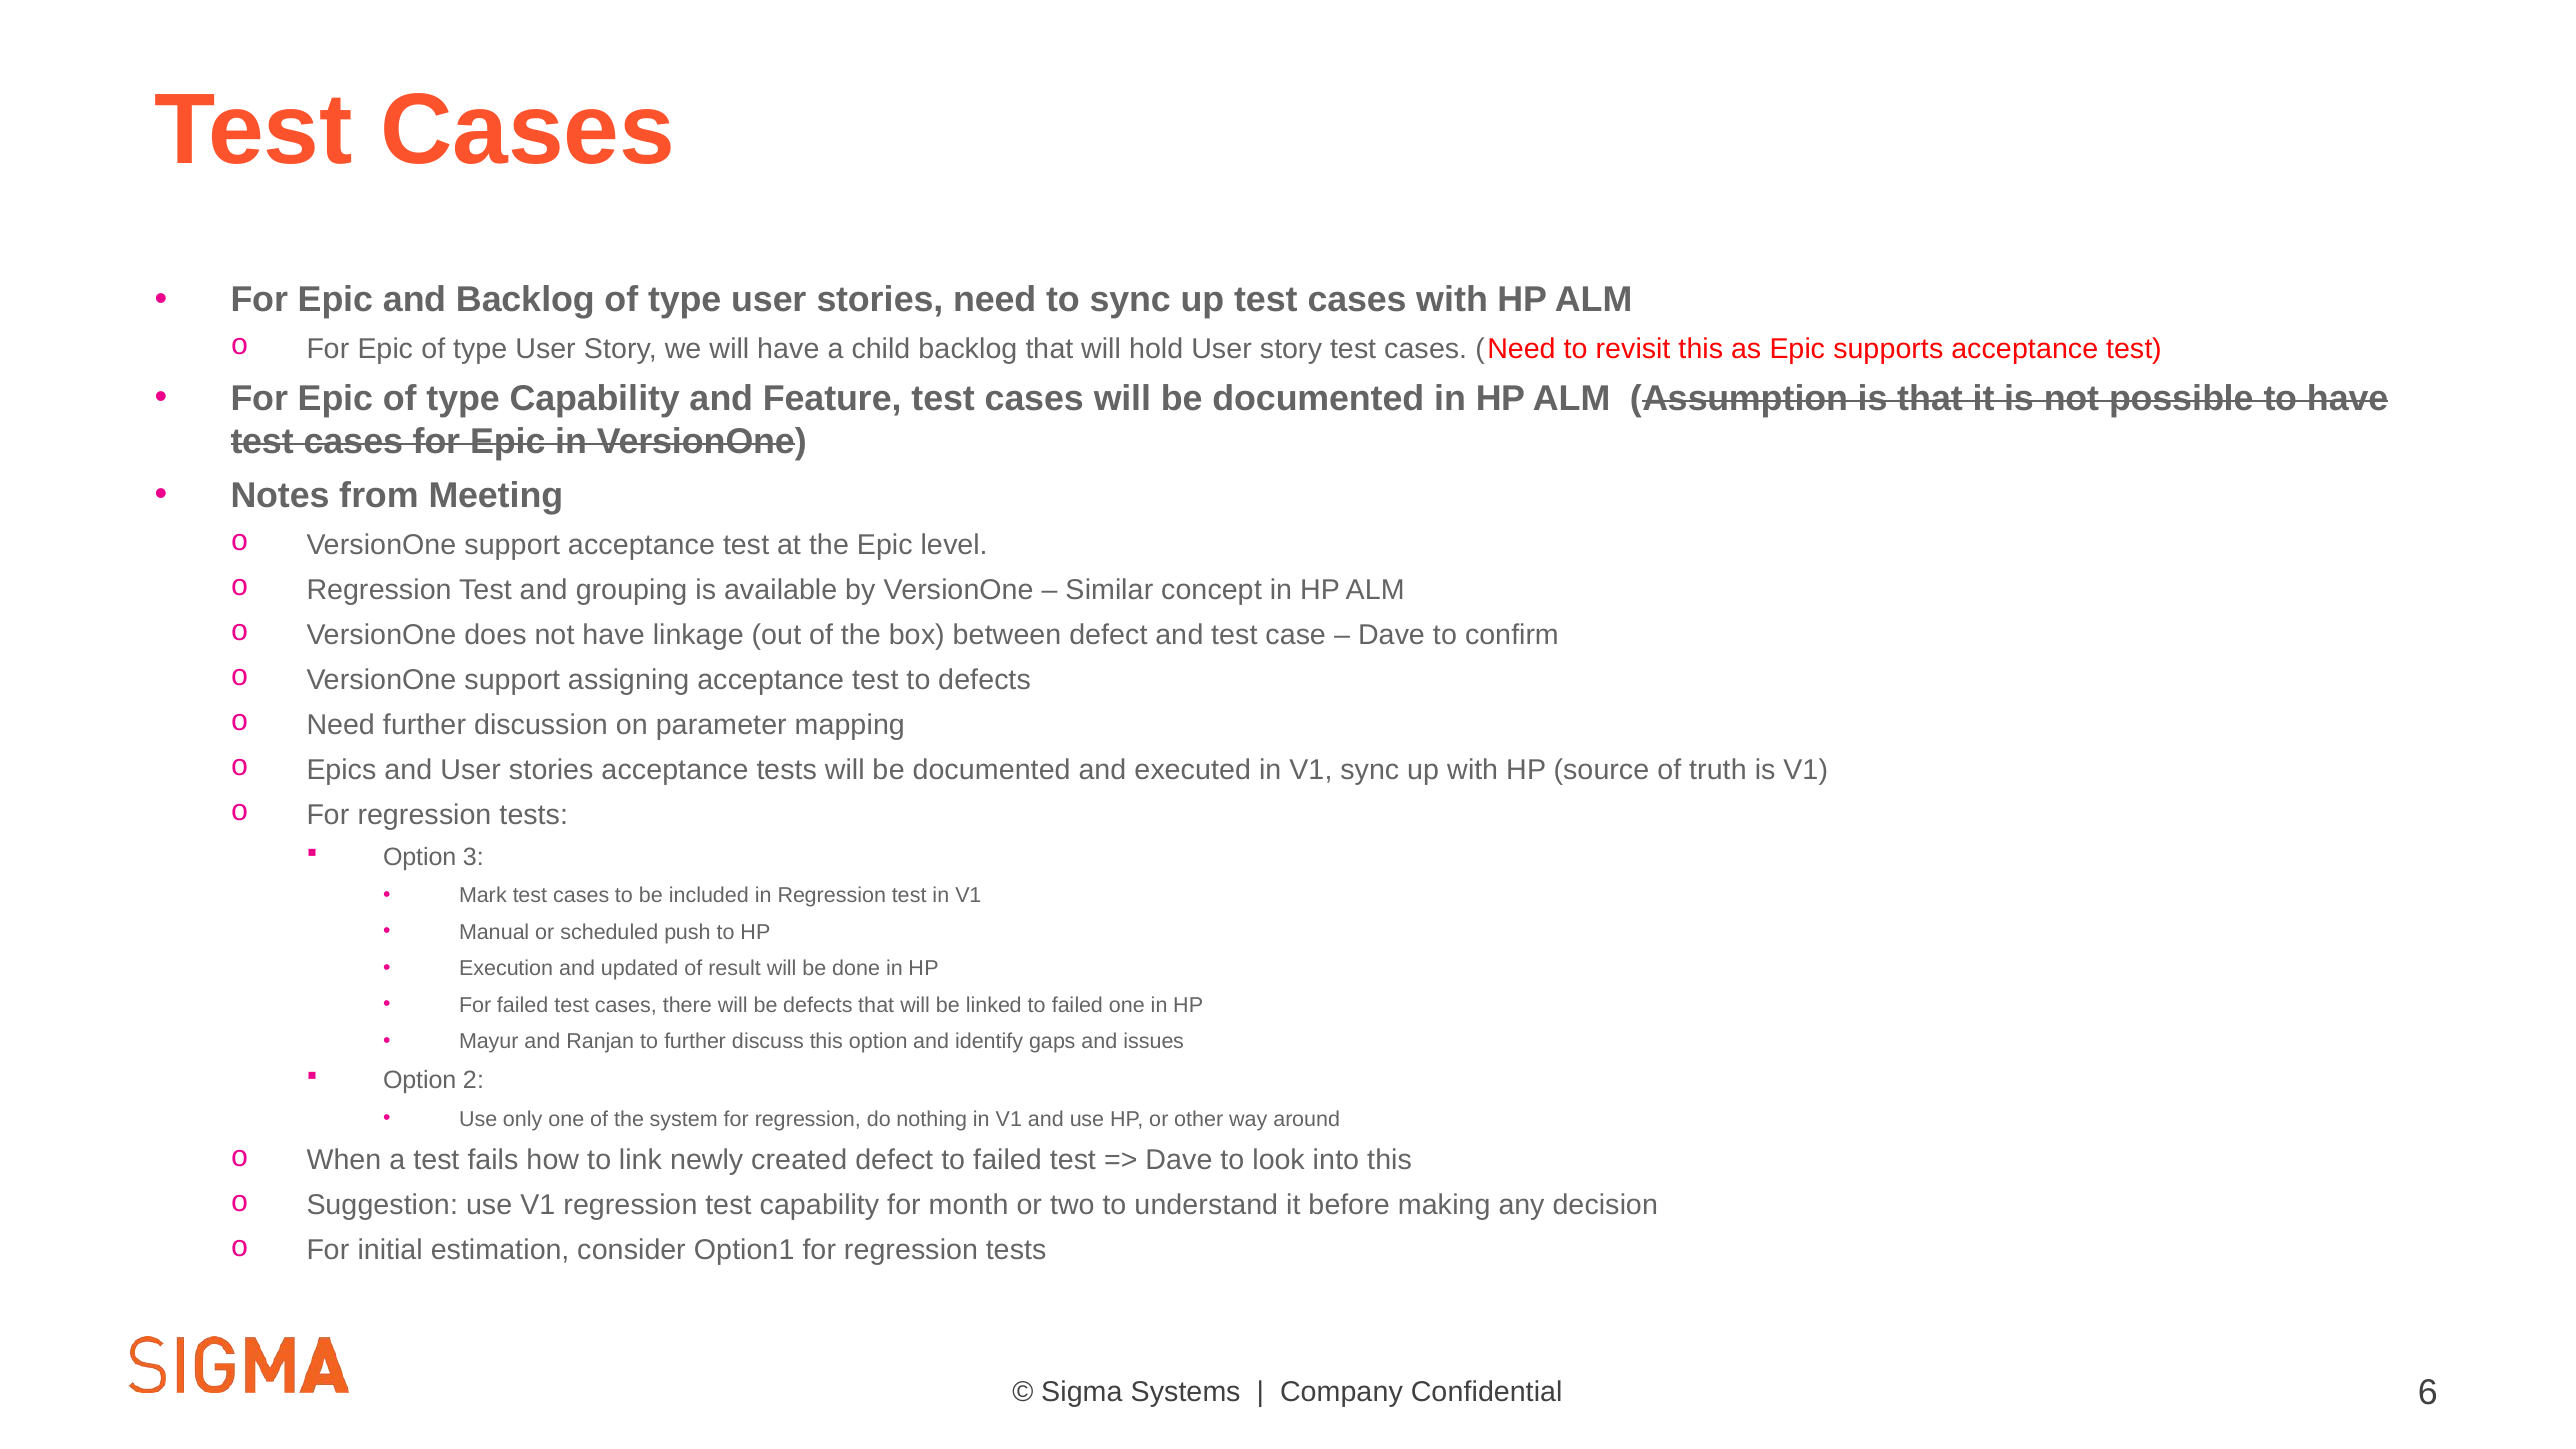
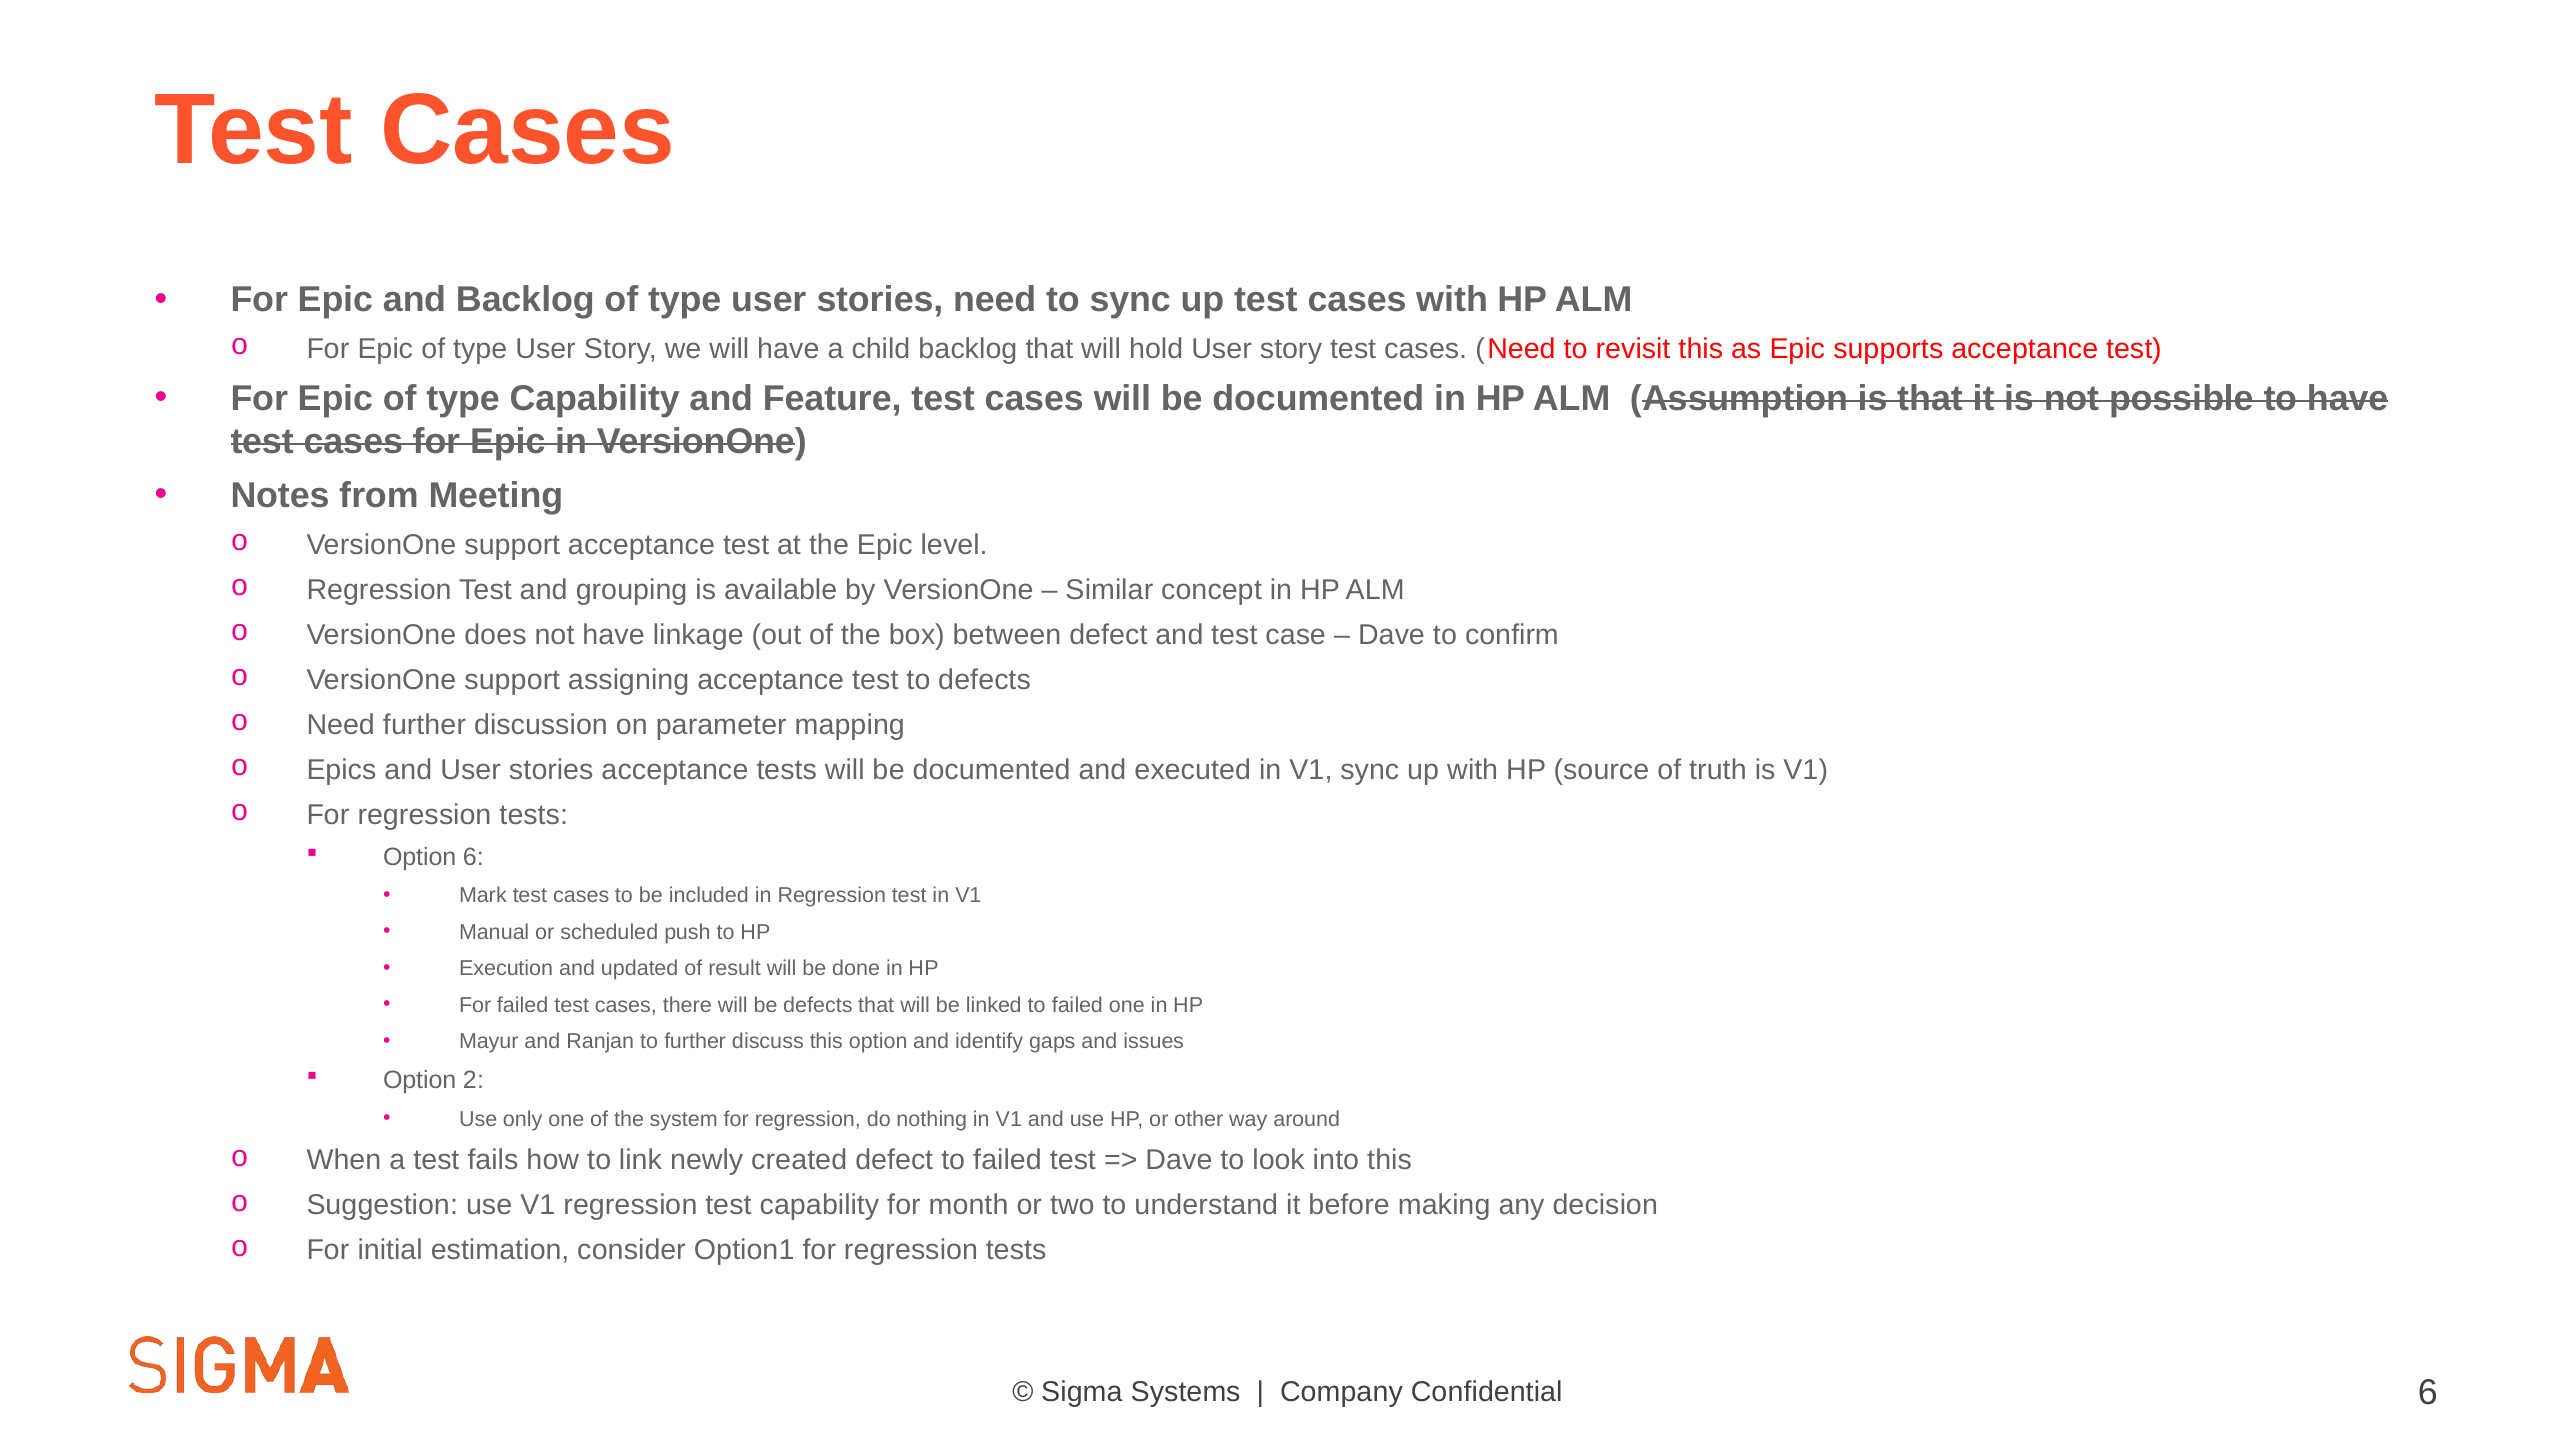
Option 3: 3 -> 6
